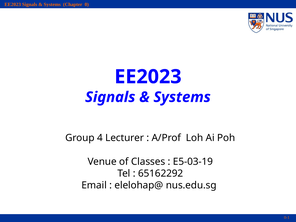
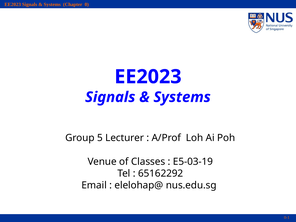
4: 4 -> 5
